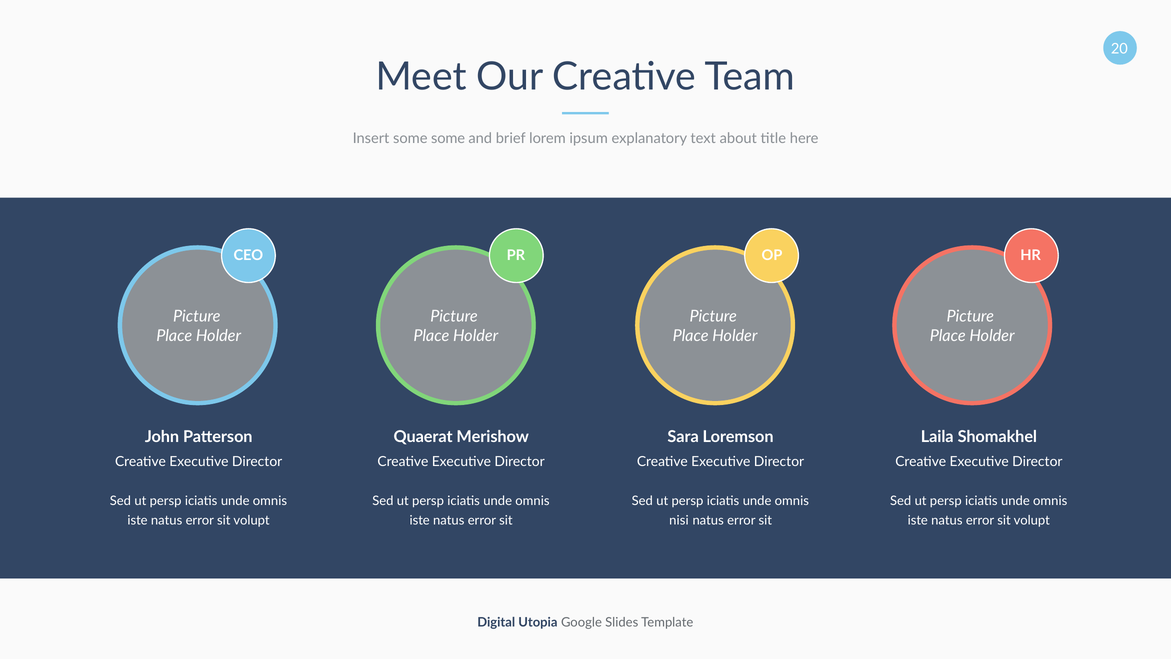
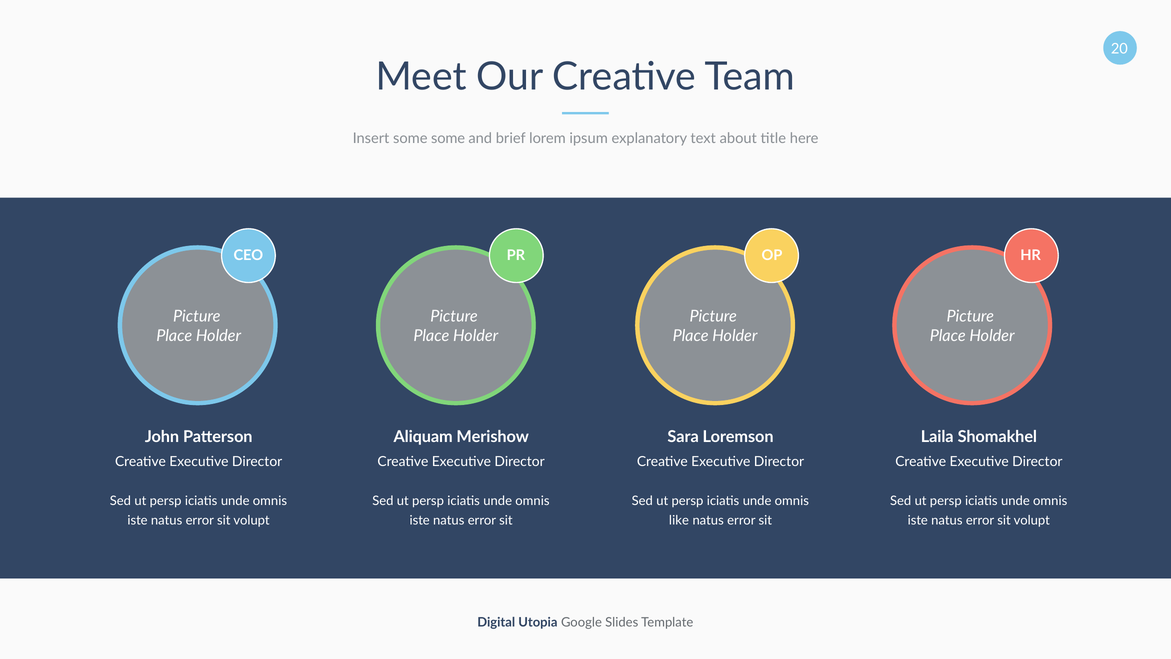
Quaerat: Quaerat -> Aliquam
nisi: nisi -> like
